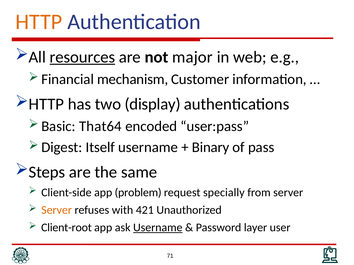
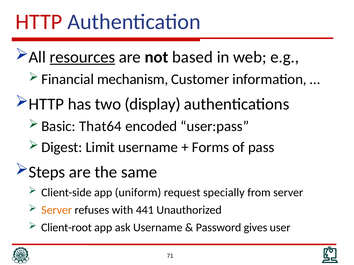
HTTP at (39, 22) colour: orange -> red
major: major -> based
Itself: Itself -> Limit
Binary: Binary -> Forms
problem: problem -> uniform
421: 421 -> 441
Username at (158, 228) underline: present -> none
layer: layer -> gives
